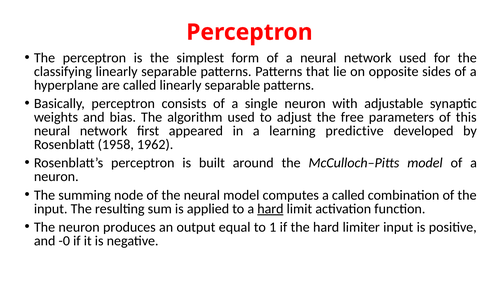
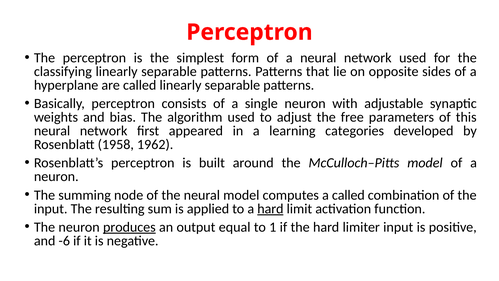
predictive: predictive -> categories
produces underline: none -> present
-0: -0 -> -6
